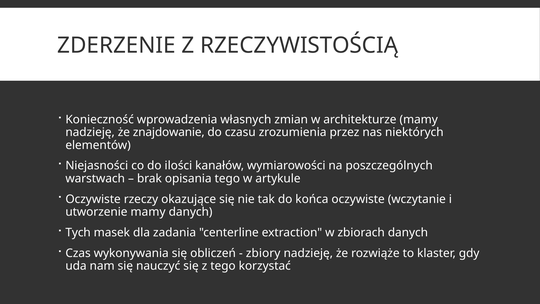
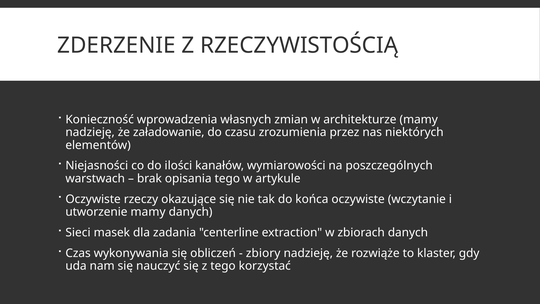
znajdowanie: znajdowanie -> załadowanie
Tych: Tych -> Sieci
